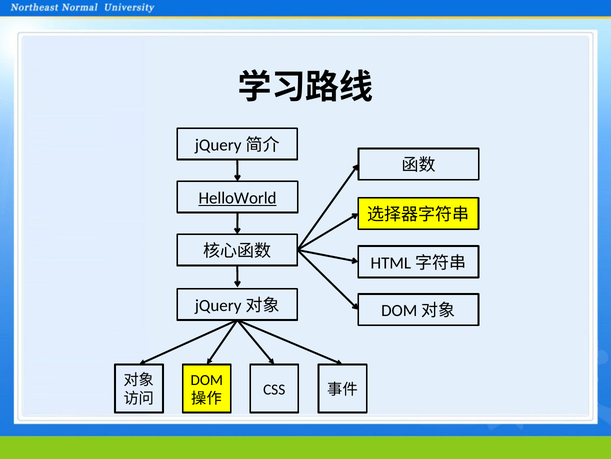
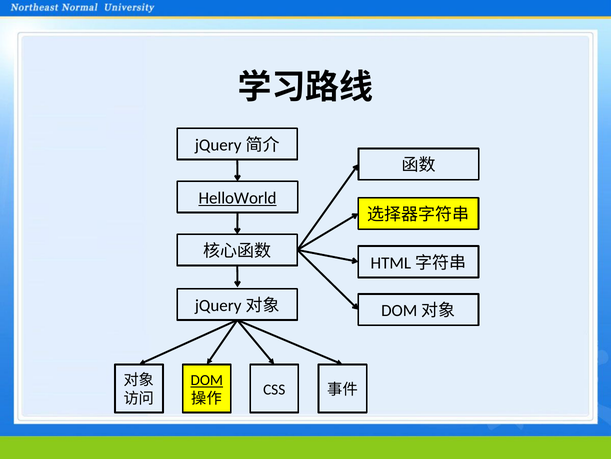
DOM underline: none -> present
